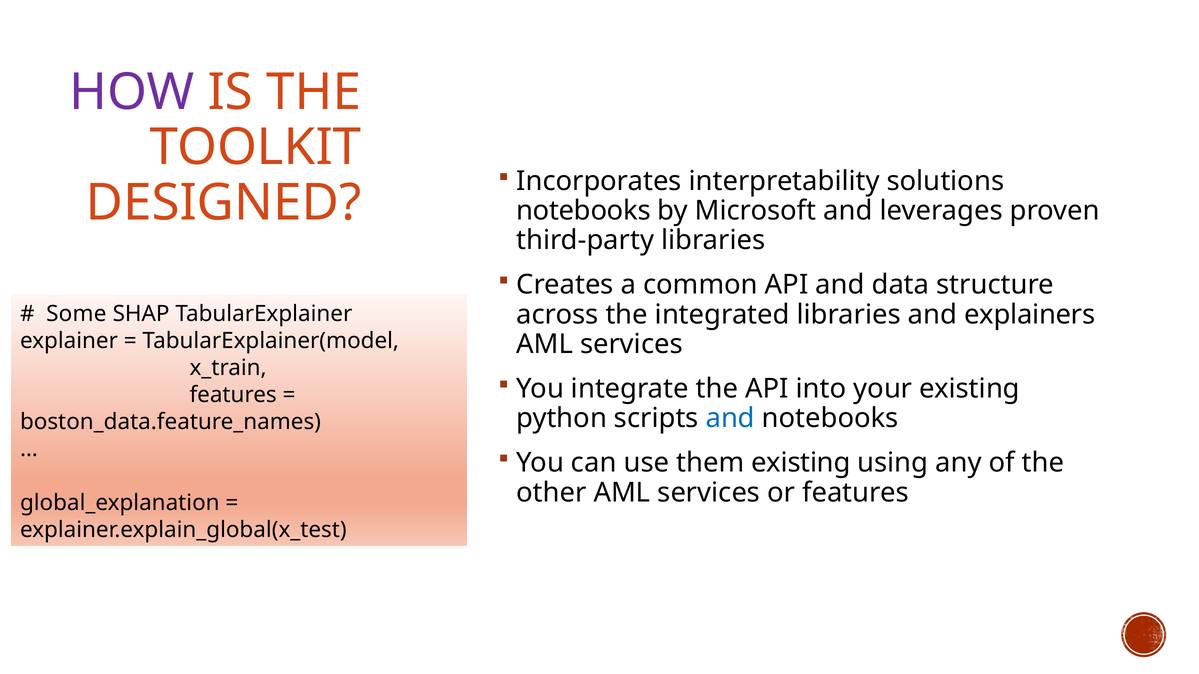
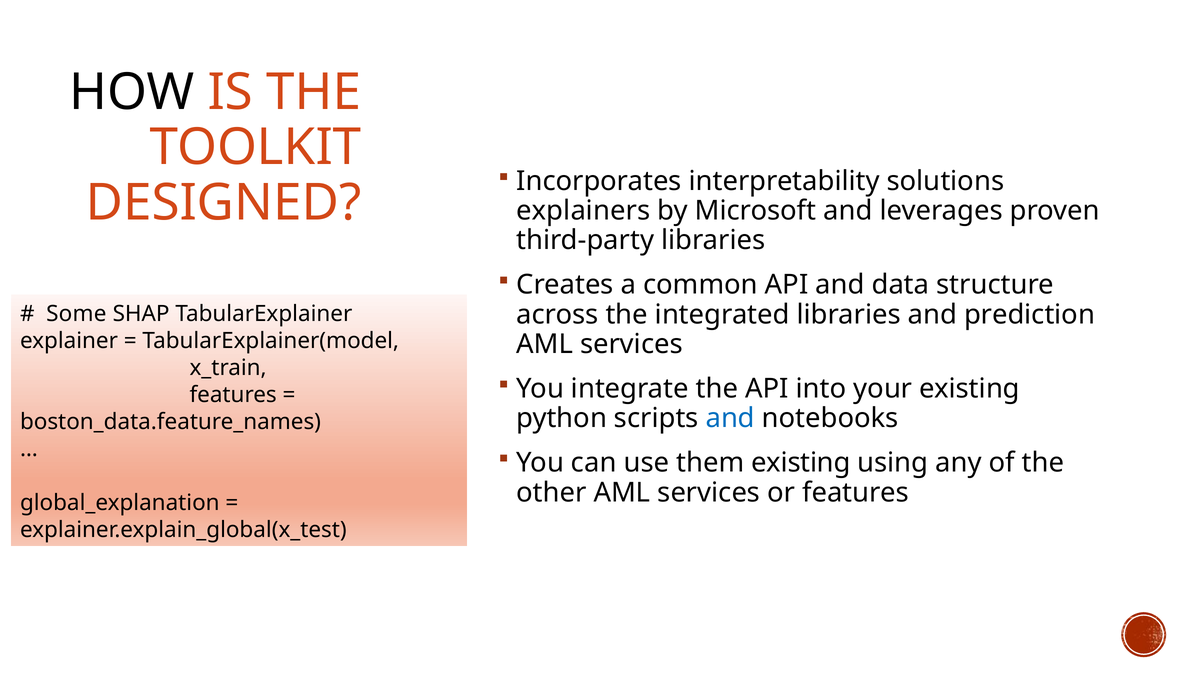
HOW colour: purple -> black
notebooks at (583, 211): notebooks -> explainers
explainers: explainers -> prediction
